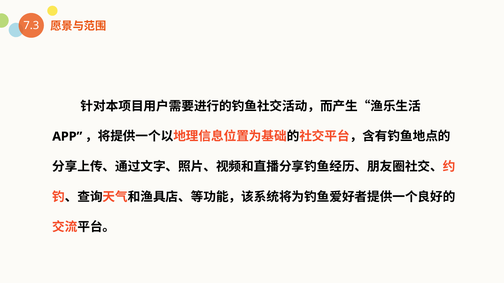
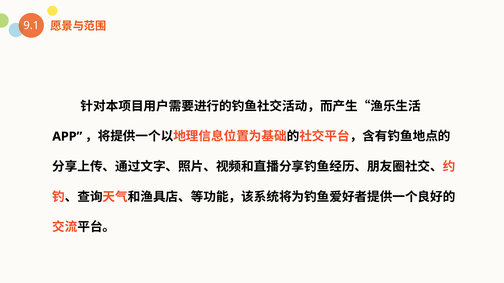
7.3: 7.3 -> 9.1
